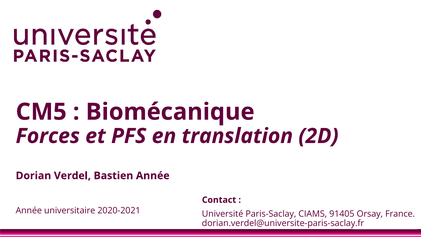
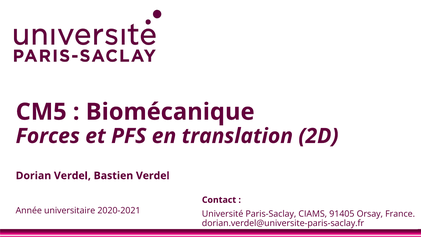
Bastien Année: Année -> Verdel
